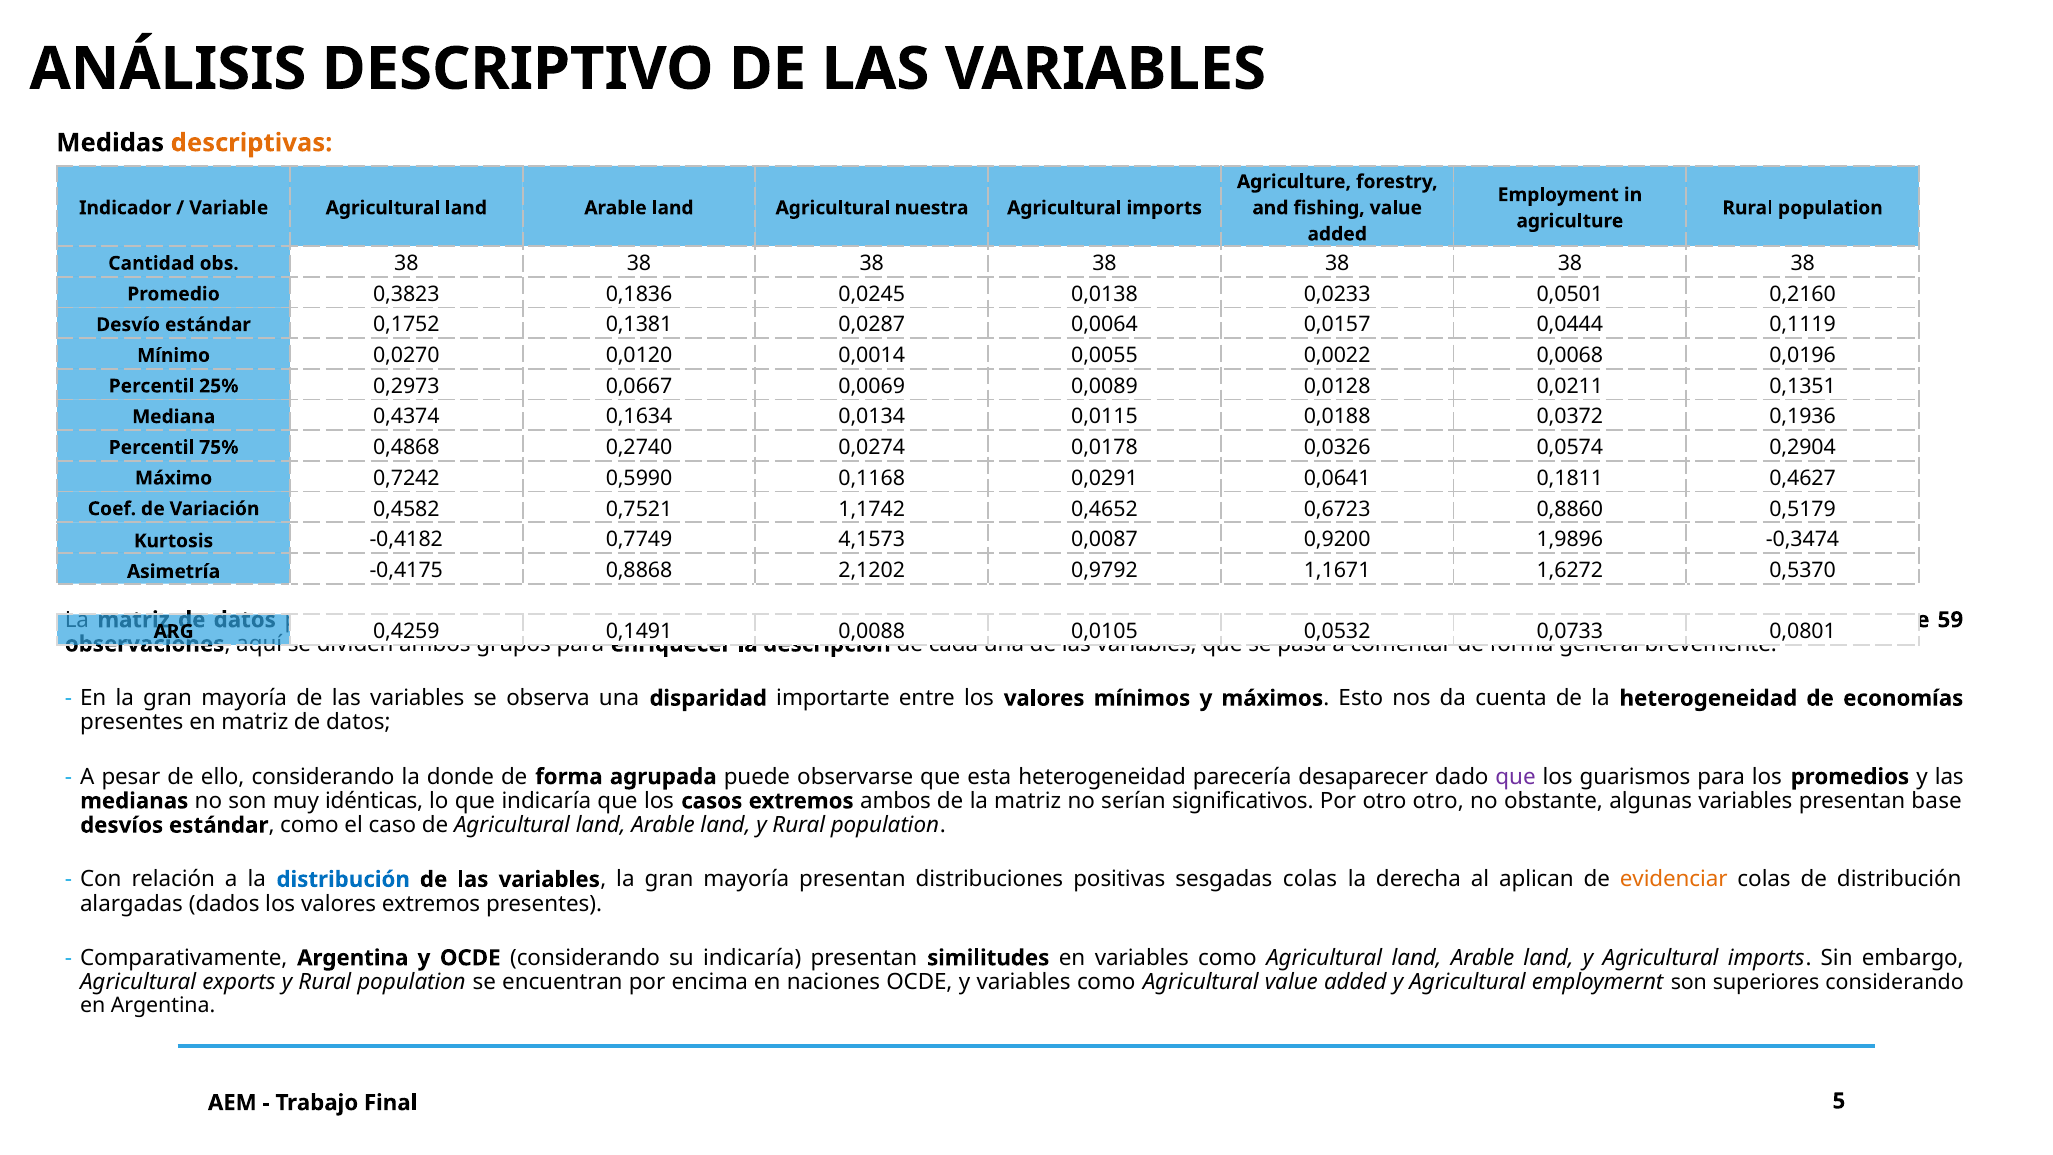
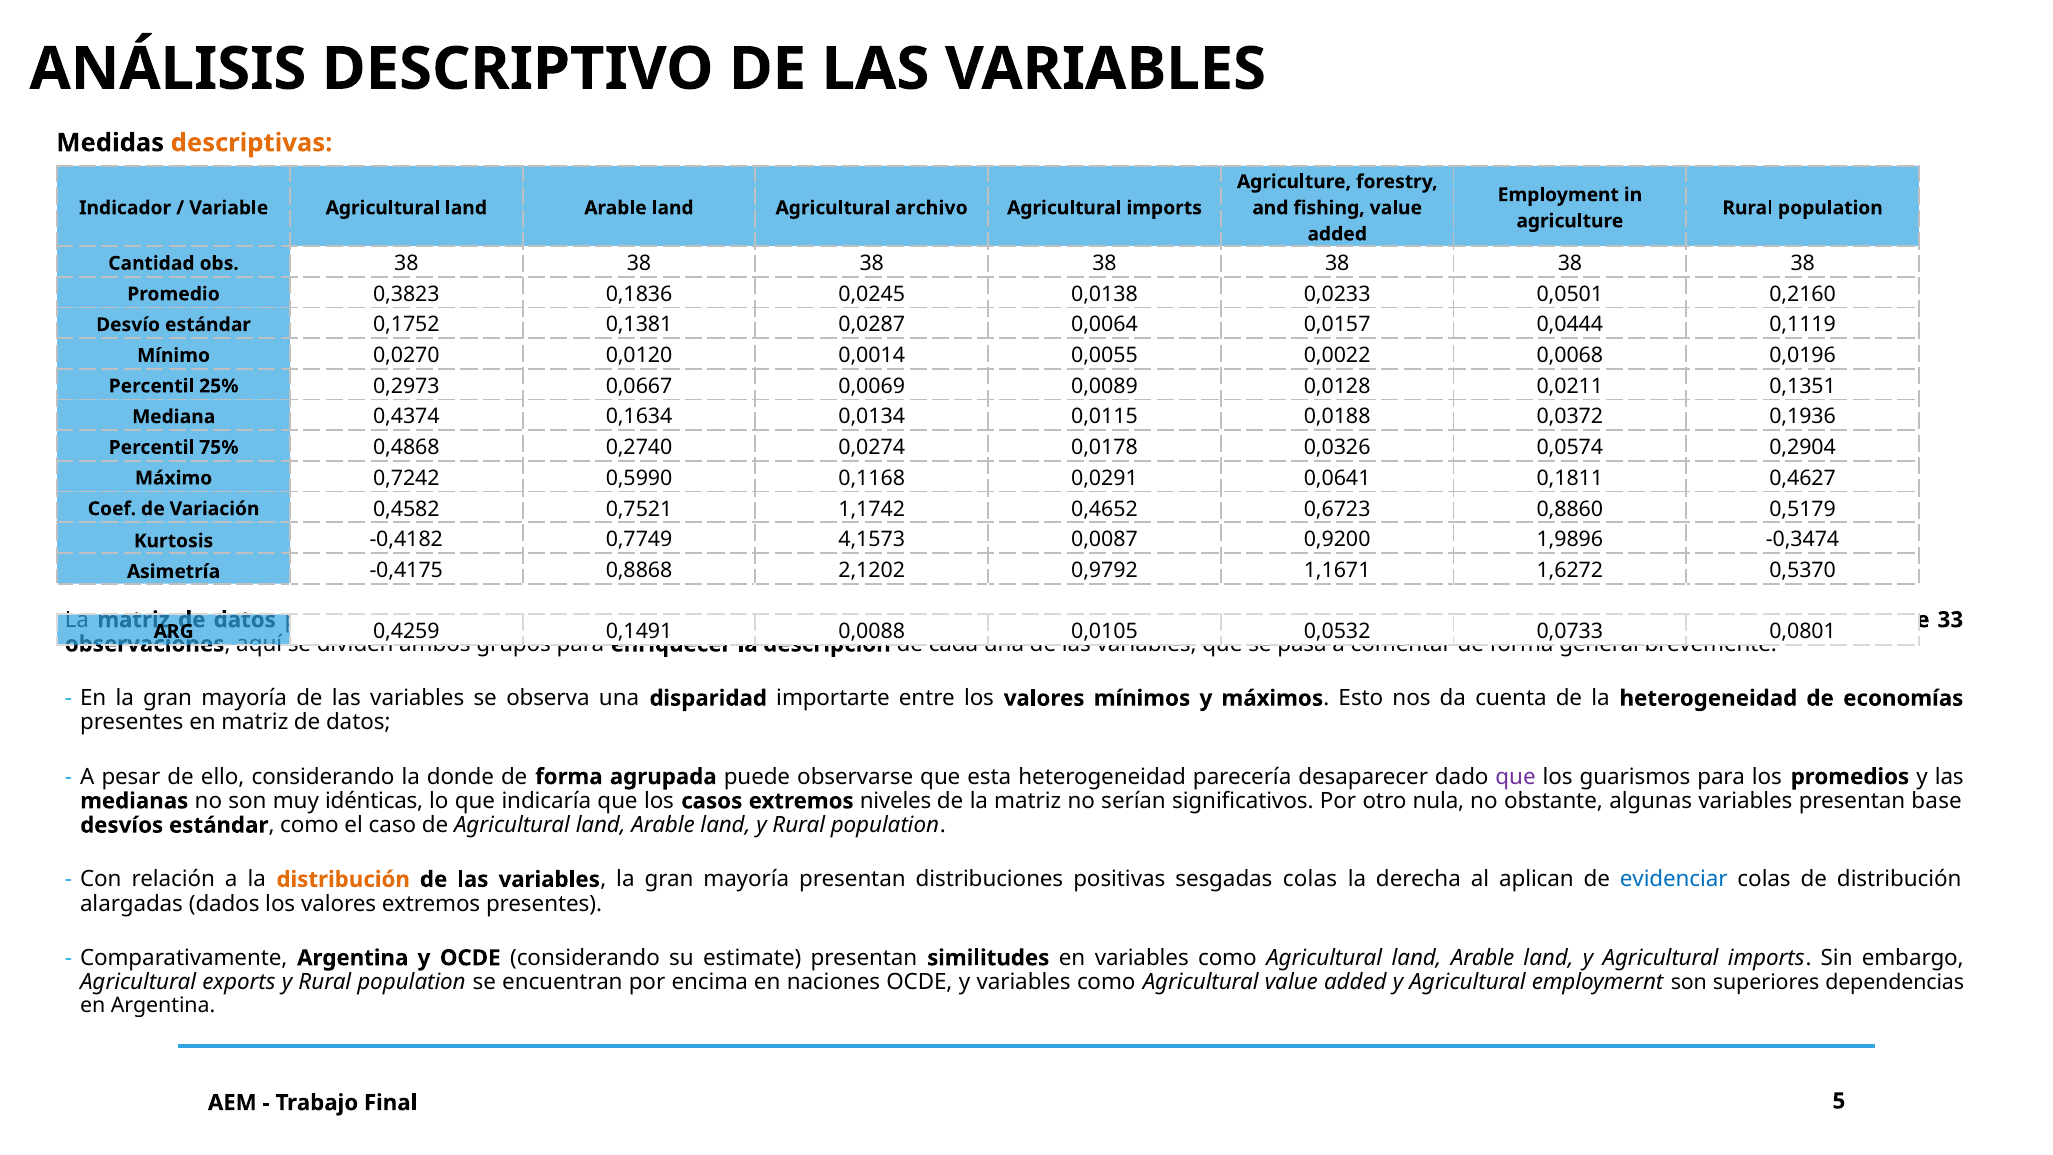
nuestra: nuestra -> archivo
59: 59 -> 33
extremos ambos: ambos -> niveles
otro otro: otro -> nula
distribución at (343, 879) colour: blue -> orange
evidenciar colour: orange -> blue
su indicaría: indicaría -> estimate
superiores considerando: considerando -> dependencias
